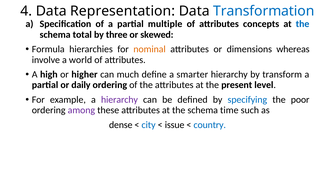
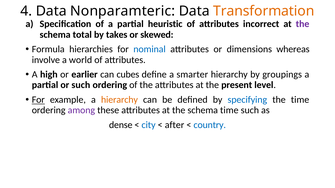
Representation: Representation -> Nonparamteric
Transformation colour: blue -> orange
multiple: multiple -> heuristic
concepts: concepts -> incorrect
the at (303, 24) colour: blue -> purple
three: three -> takes
nominal colour: orange -> blue
higher: higher -> earlier
much: much -> cubes
transform: transform -> groupings
or daily: daily -> such
For at (38, 100) underline: none -> present
hierarchy at (119, 100) colour: purple -> orange
the poor: poor -> time
issue: issue -> after
